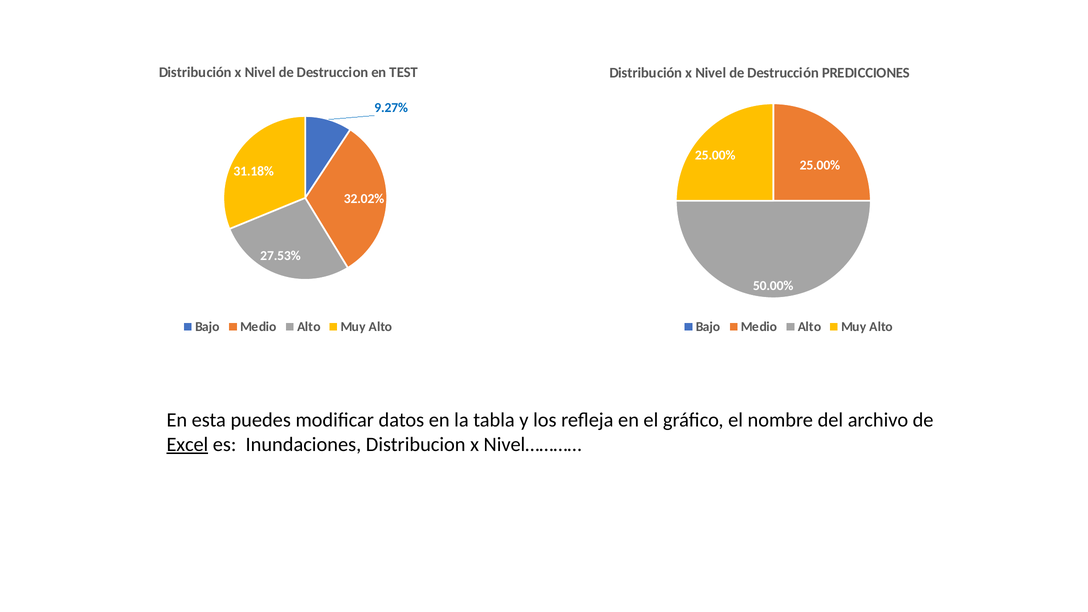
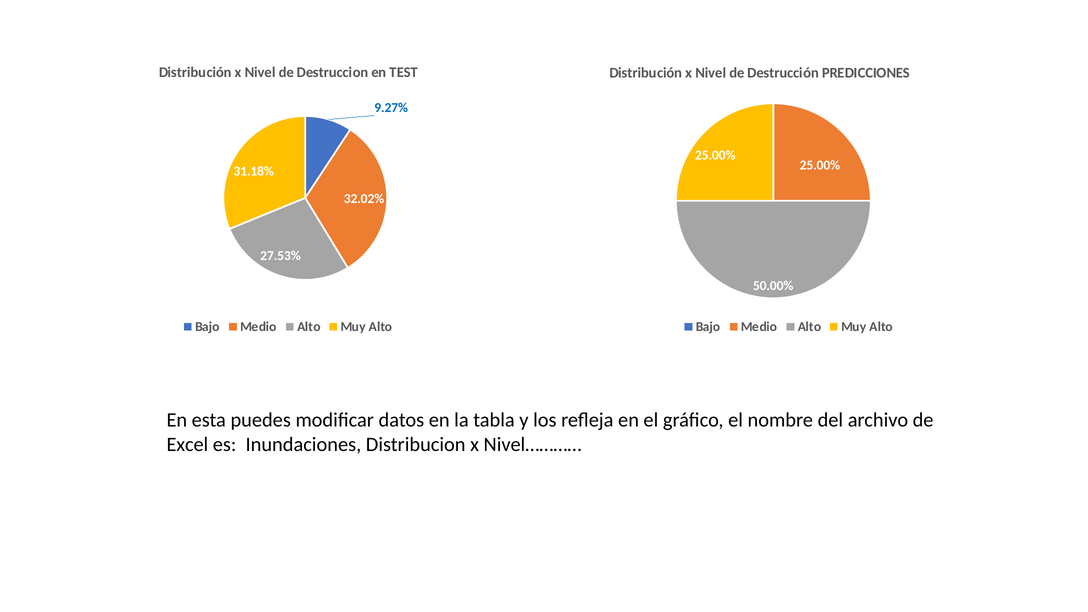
Excel underline: present -> none
